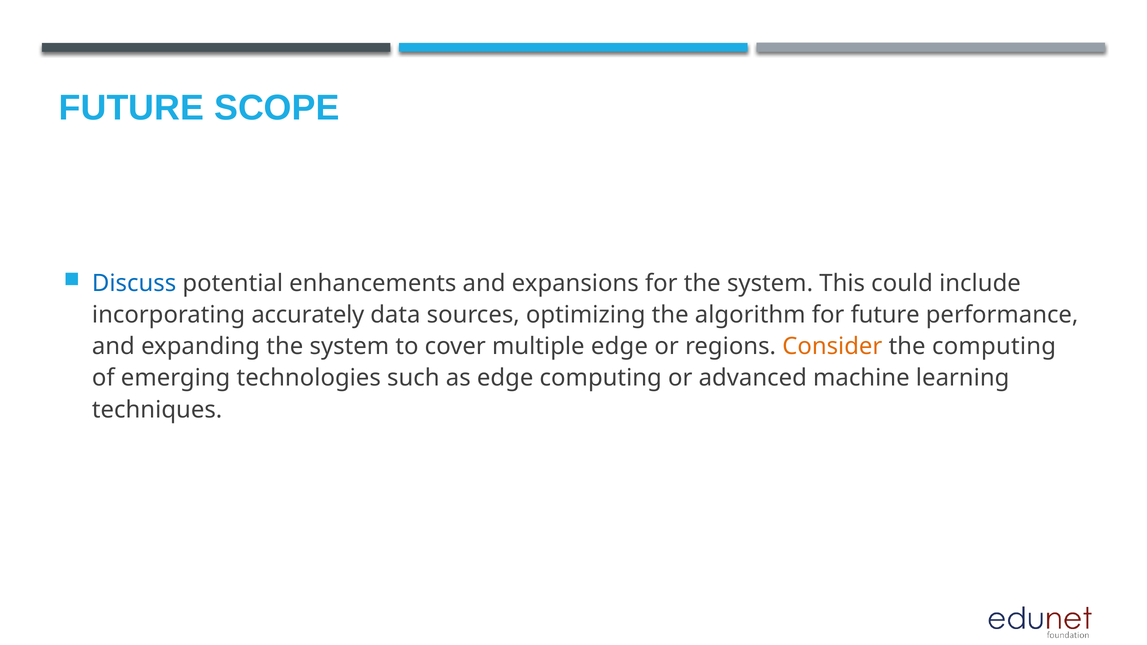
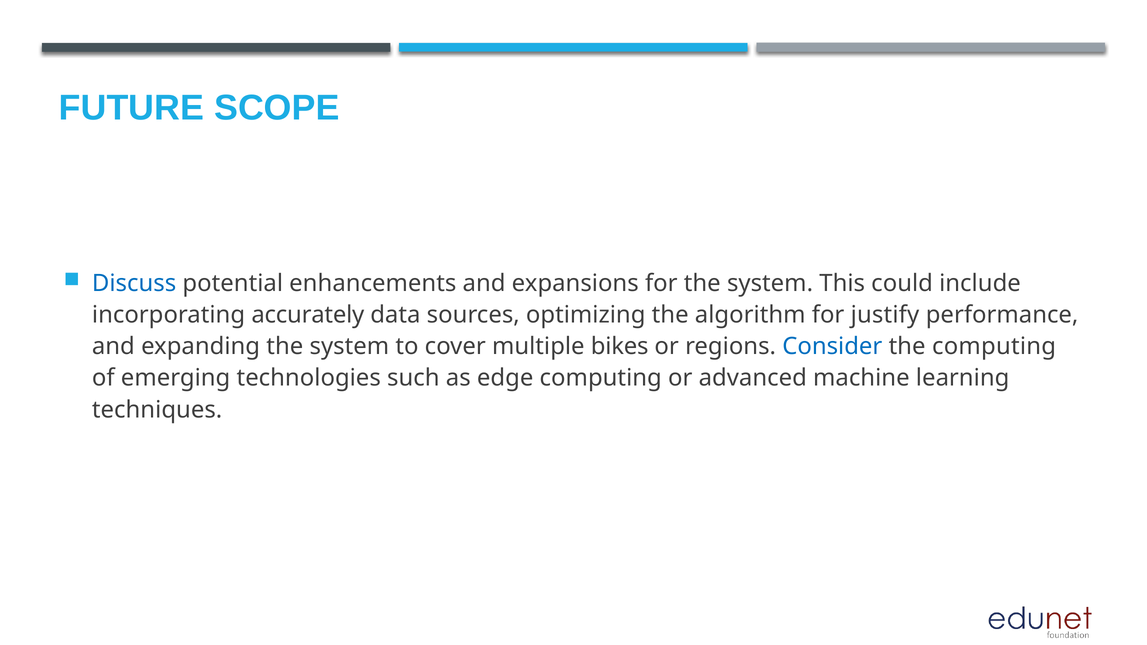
for future: future -> justify
multiple edge: edge -> bikes
Consider colour: orange -> blue
